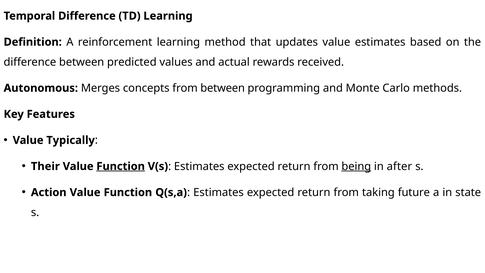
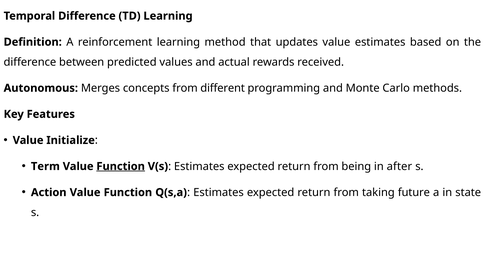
from between: between -> different
Typically: Typically -> Initialize
Their: Their -> Term
being underline: present -> none
